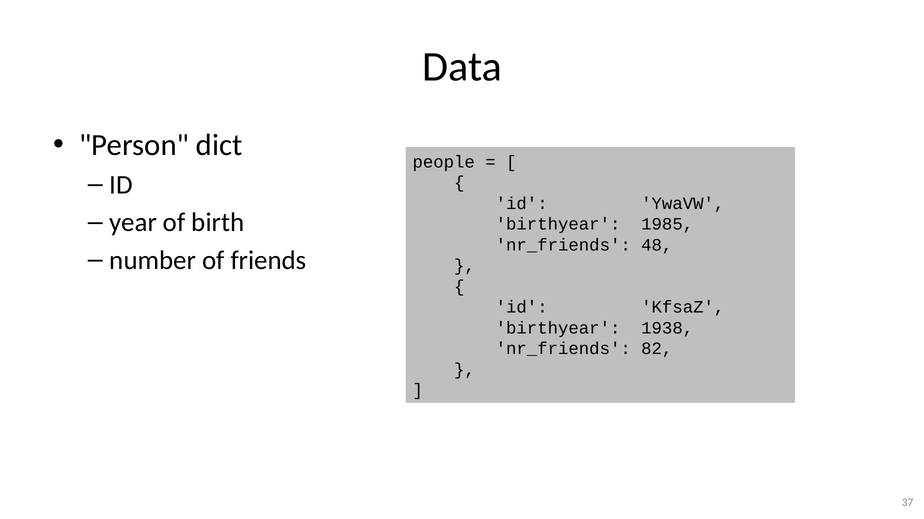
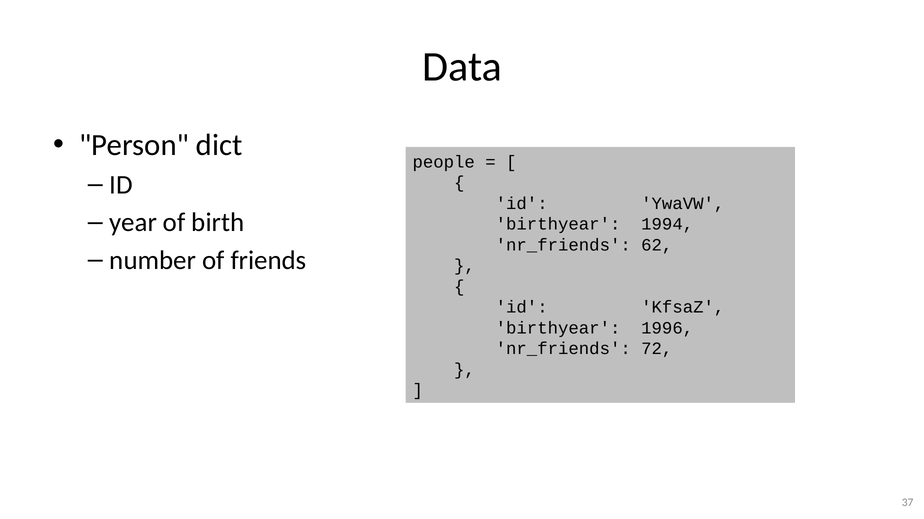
1985: 1985 -> 1994
48: 48 -> 62
1938: 1938 -> 1996
82: 82 -> 72
